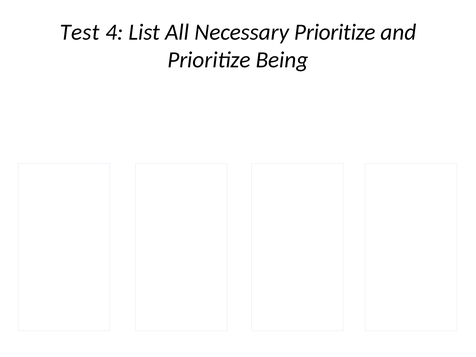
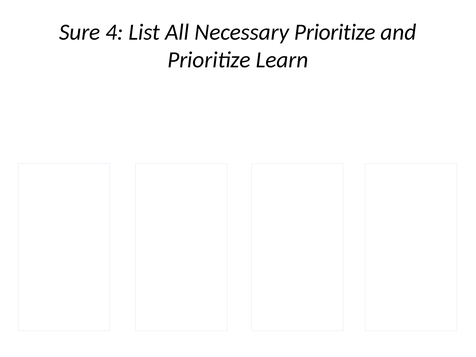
Test: Test -> Sure
Being: Being -> Learn
